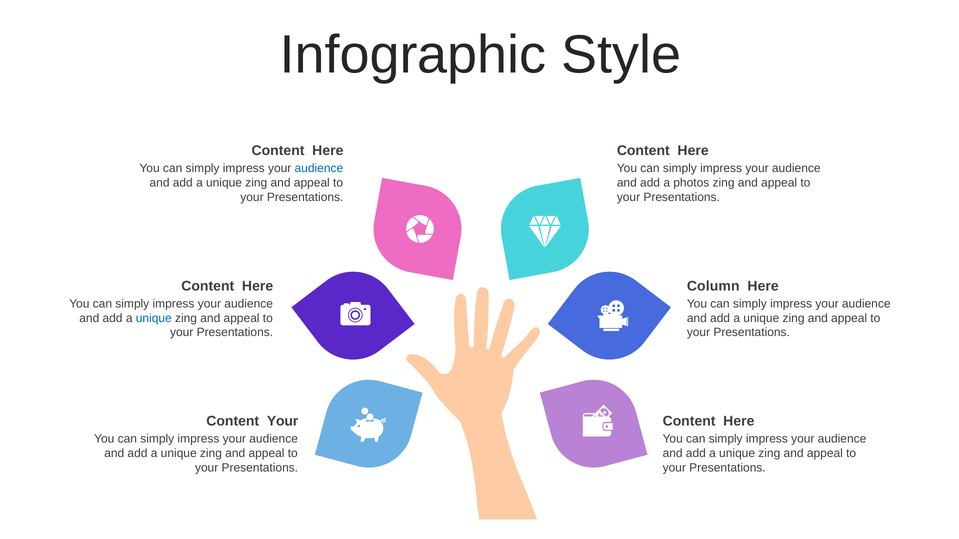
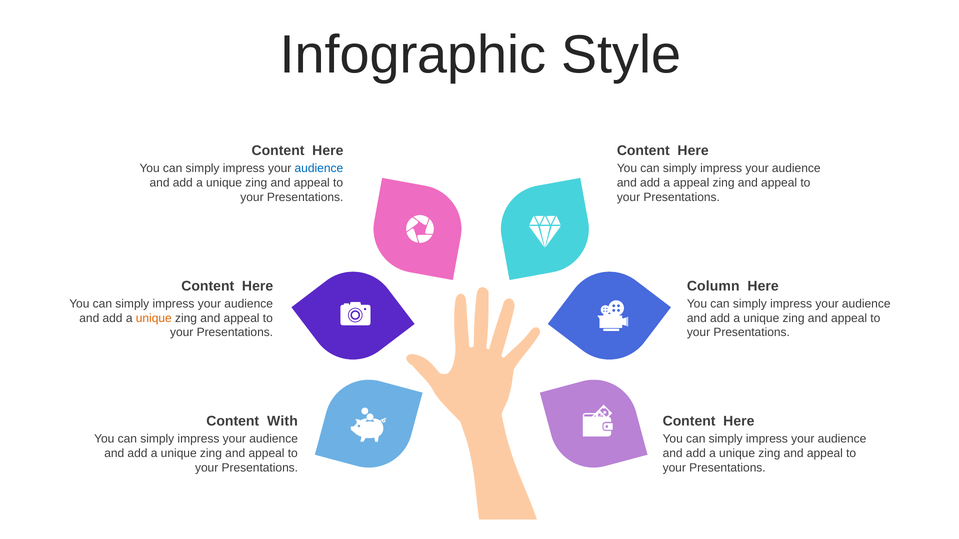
a photos: photos -> appeal
unique at (154, 318) colour: blue -> orange
Content Your: Your -> With
